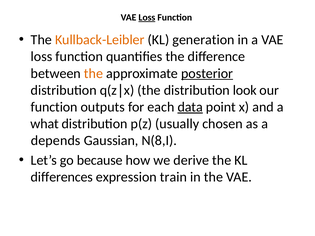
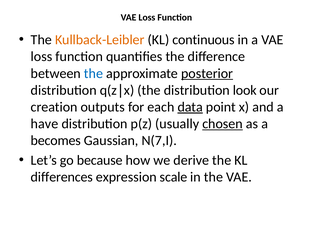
Loss at (147, 17) underline: present -> none
generation: generation -> continuous
the at (93, 73) colour: orange -> blue
function at (54, 107): function -> creation
what: what -> have
chosen underline: none -> present
depends: depends -> becomes
N(8,I: N(8,I -> N(7,I
train: train -> scale
